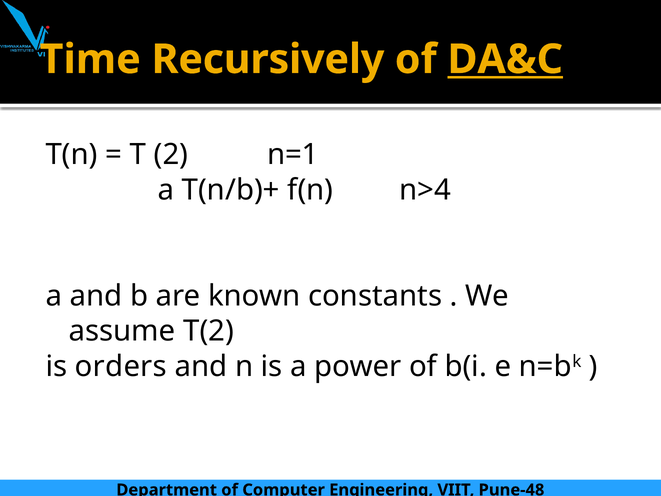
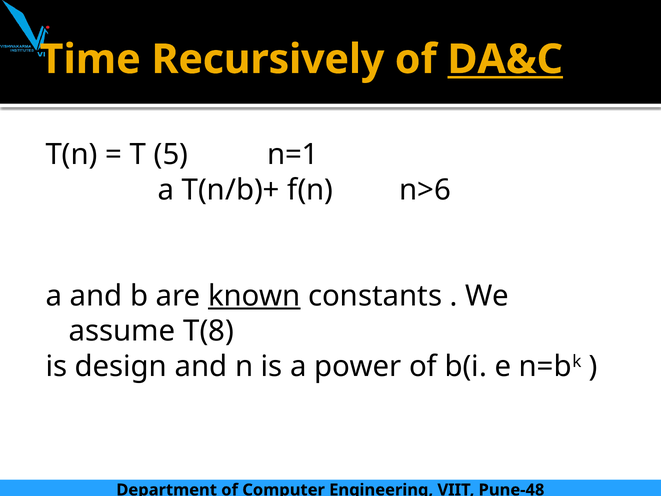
2: 2 -> 5
n>4: n>4 -> n>6
known underline: none -> present
T(2: T(2 -> T(8
orders: orders -> design
